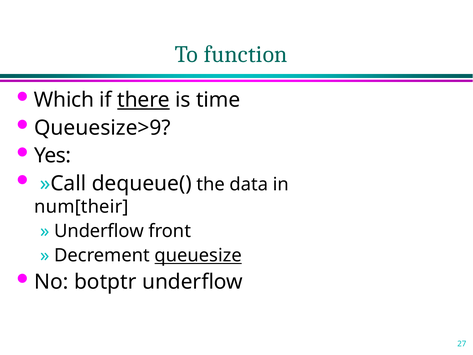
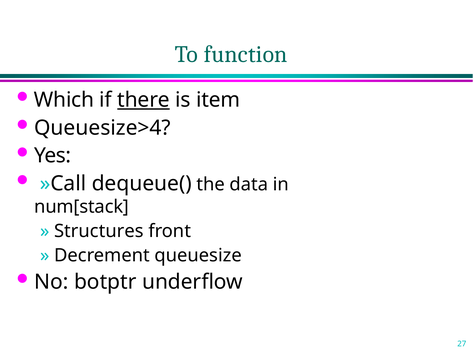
time: time -> item
Queuesize>9: Queuesize>9 -> Queuesize>4
num[their: num[their -> num[stack
Underflow at (99, 231): Underflow -> Structures
queuesize underline: present -> none
